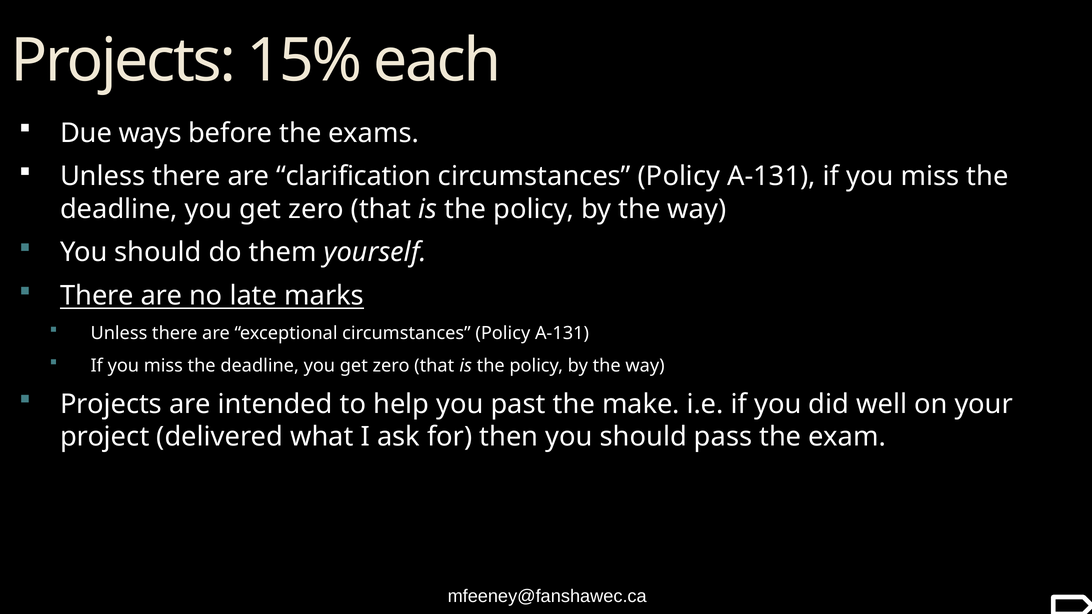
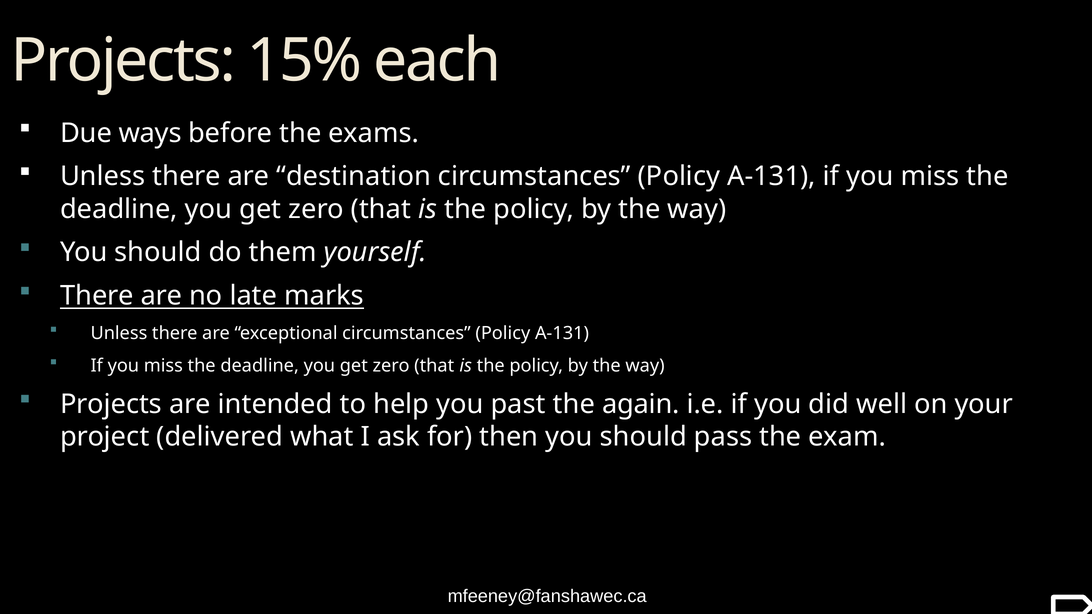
clarification: clarification -> destination
make: make -> again
